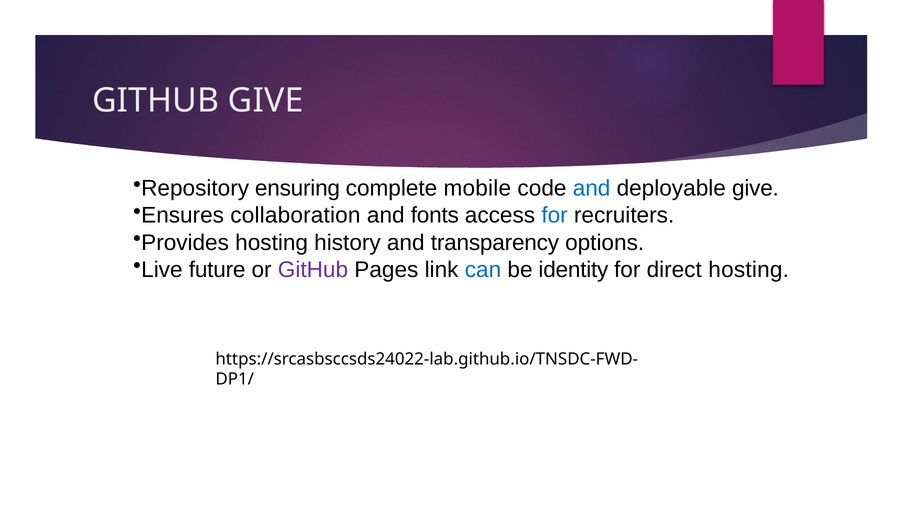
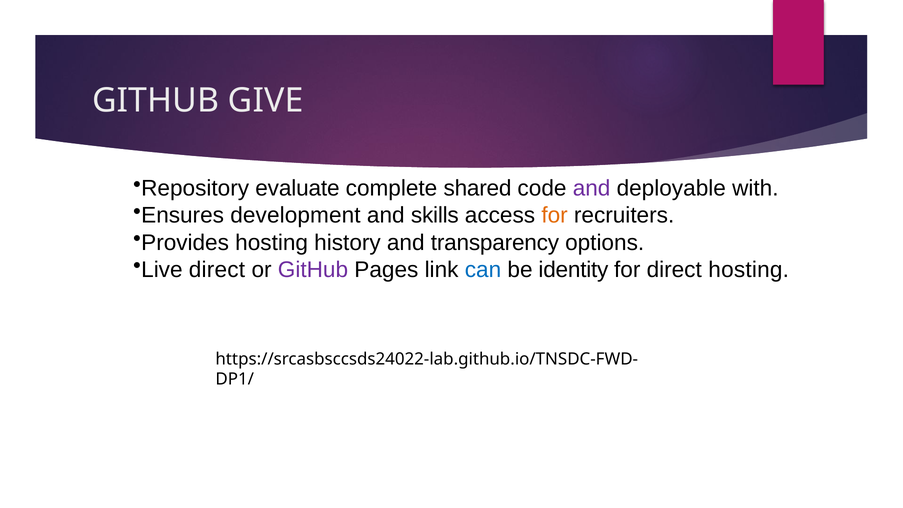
ensuring: ensuring -> evaluate
mobile: mobile -> shared
and at (592, 188) colour: blue -> purple
deployable give: give -> with
collaboration: collaboration -> development
fonts: fonts -> skills
for at (555, 215) colour: blue -> orange
Live future: future -> direct
